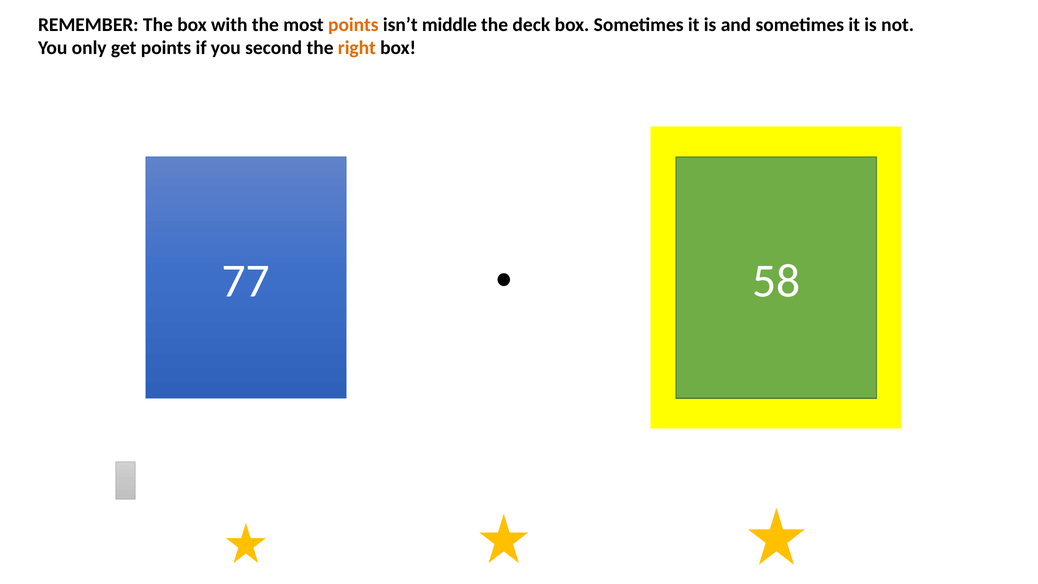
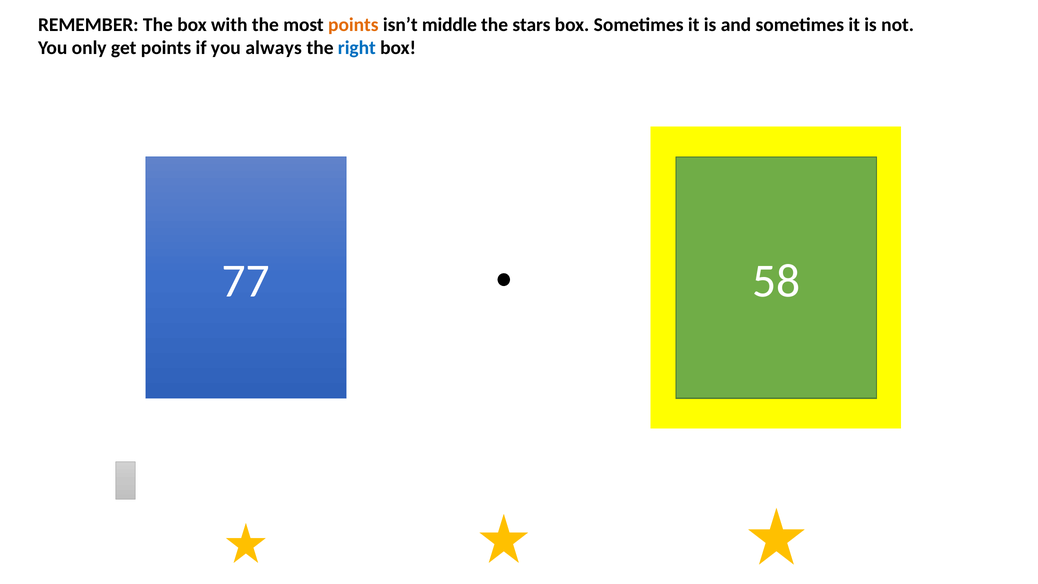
deck: deck -> stars
second: second -> always
right colour: orange -> blue
